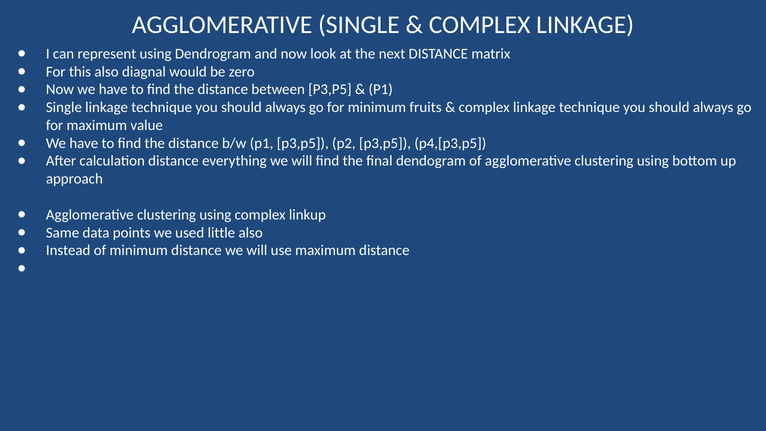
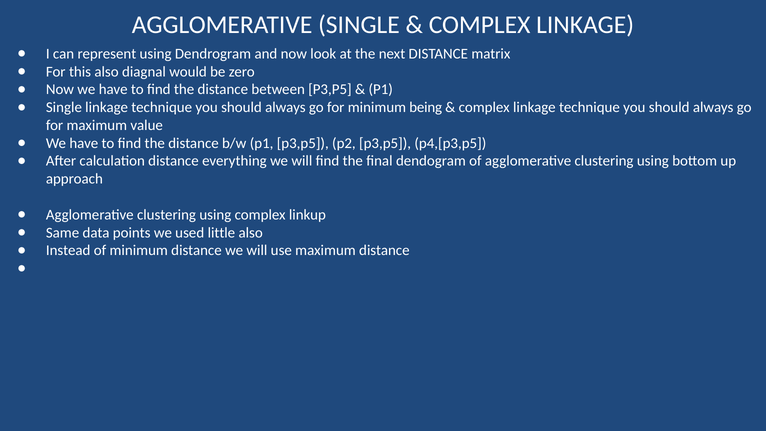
fruits: fruits -> being
